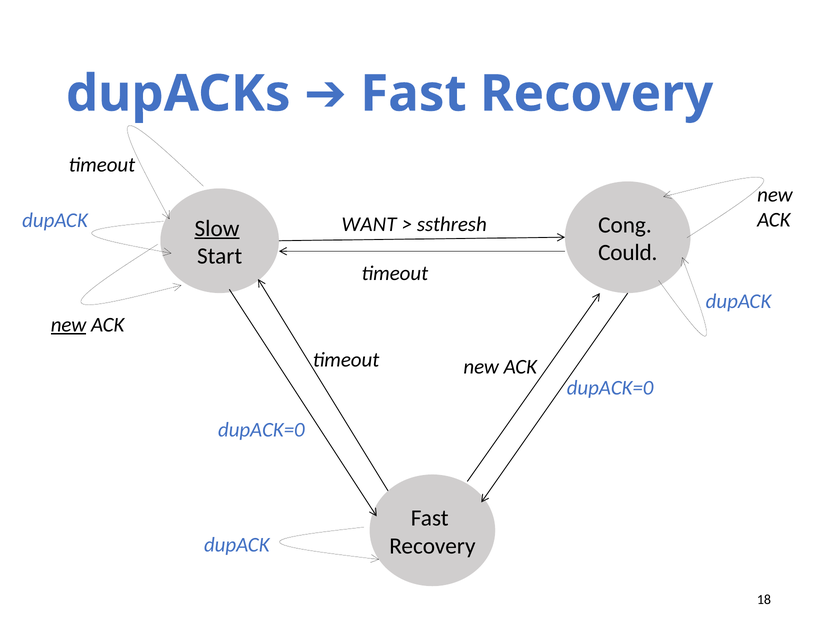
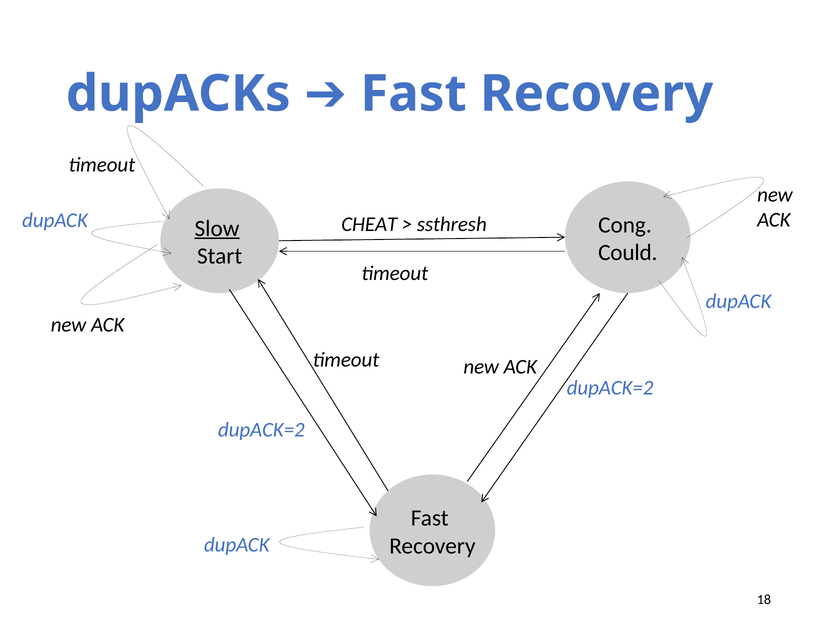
WANT: WANT -> CHEAT
new at (69, 325) underline: present -> none
dupACK=0 at (610, 388): dupACK=0 -> dupACK=2
dupACK=0 at (261, 430): dupACK=0 -> dupACK=2
